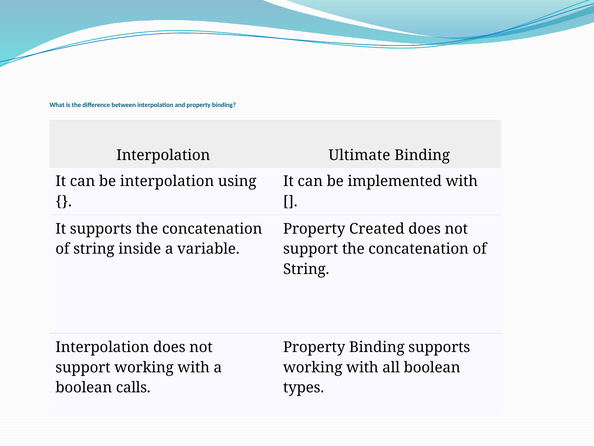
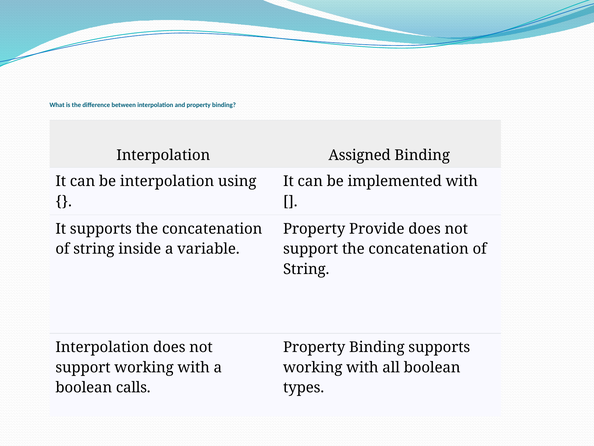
Ultimate: Ultimate -> Assigned
Created: Created -> Provide
